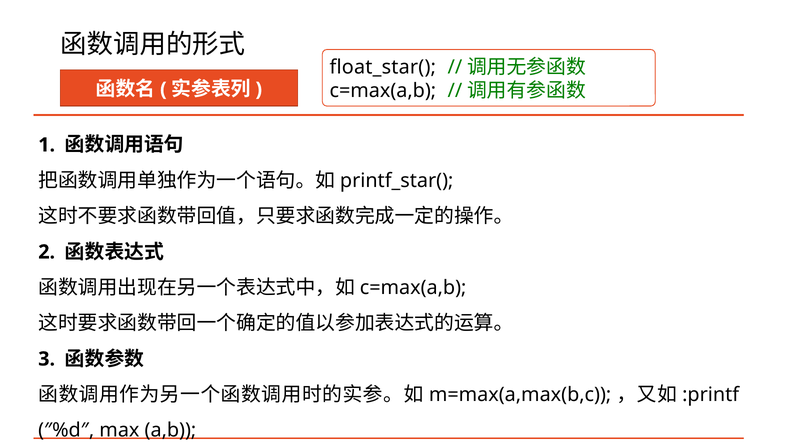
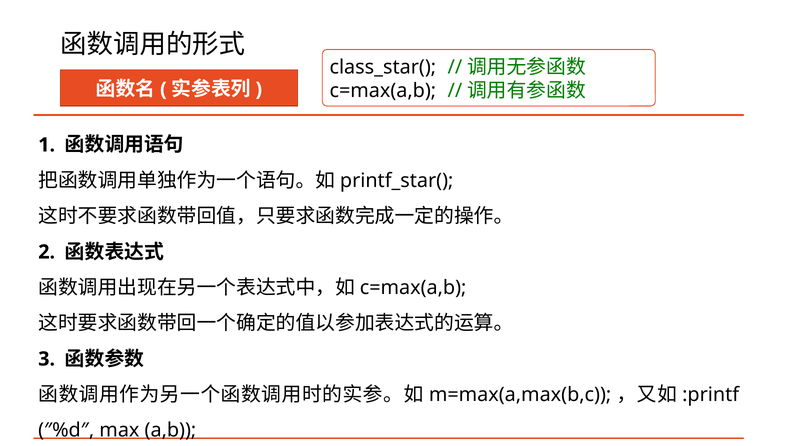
float_star(: float_star( -> class_star(
